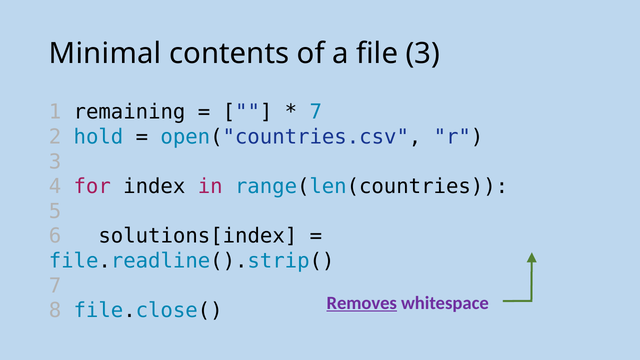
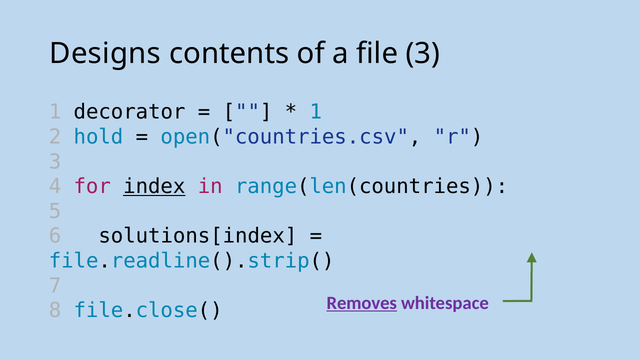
Minimal: Minimal -> Designs
remaining: remaining -> decorator
7 at (316, 112): 7 -> 1
index underline: none -> present
